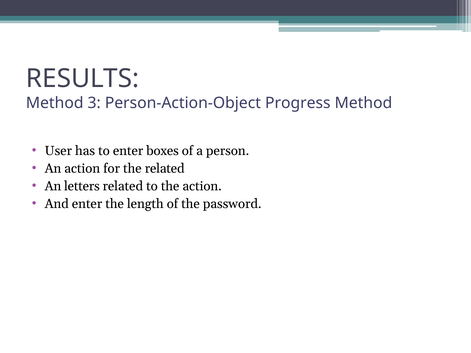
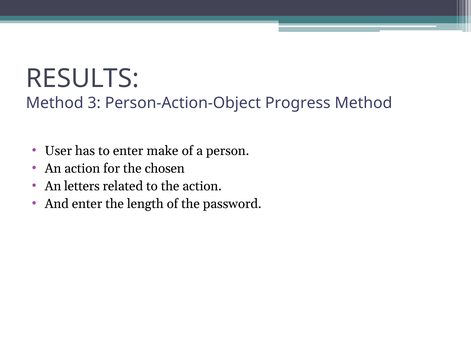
boxes: boxes -> make
the related: related -> chosen
